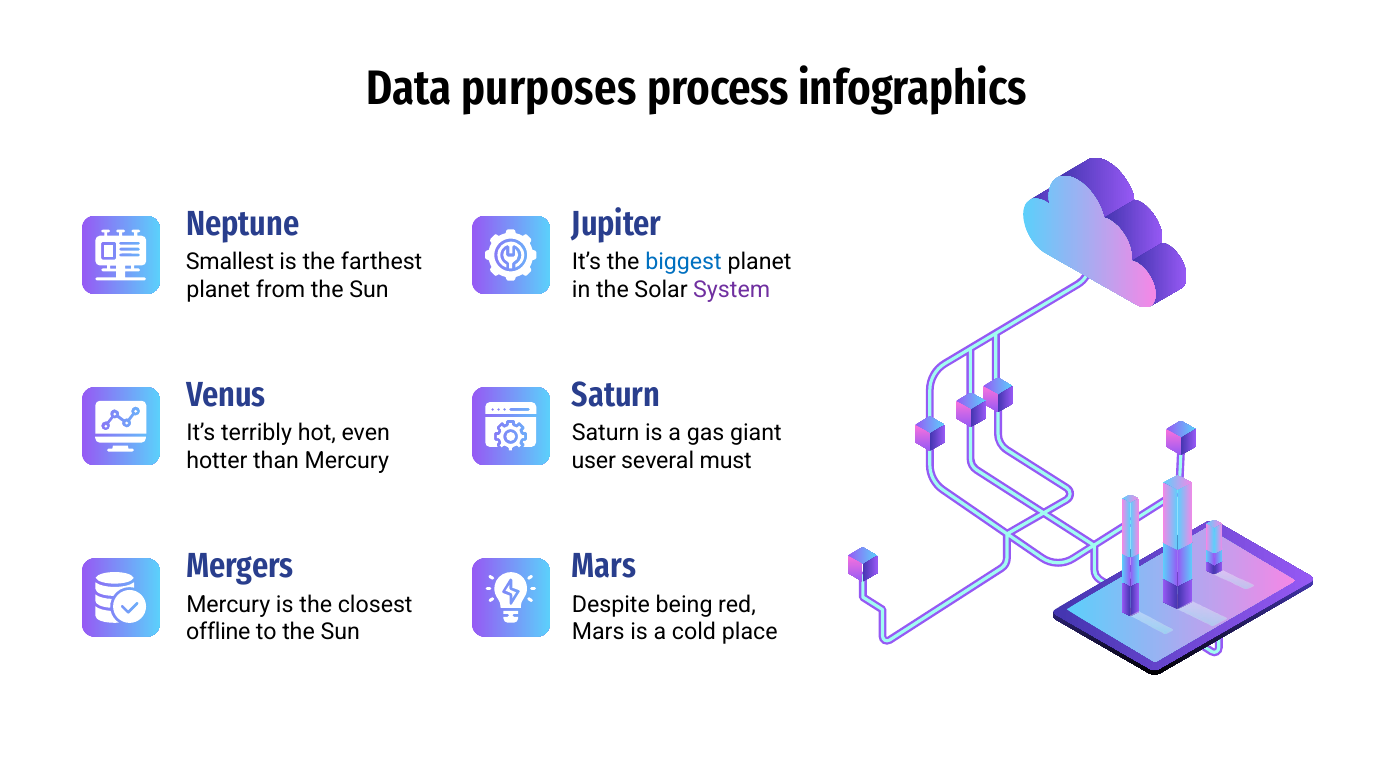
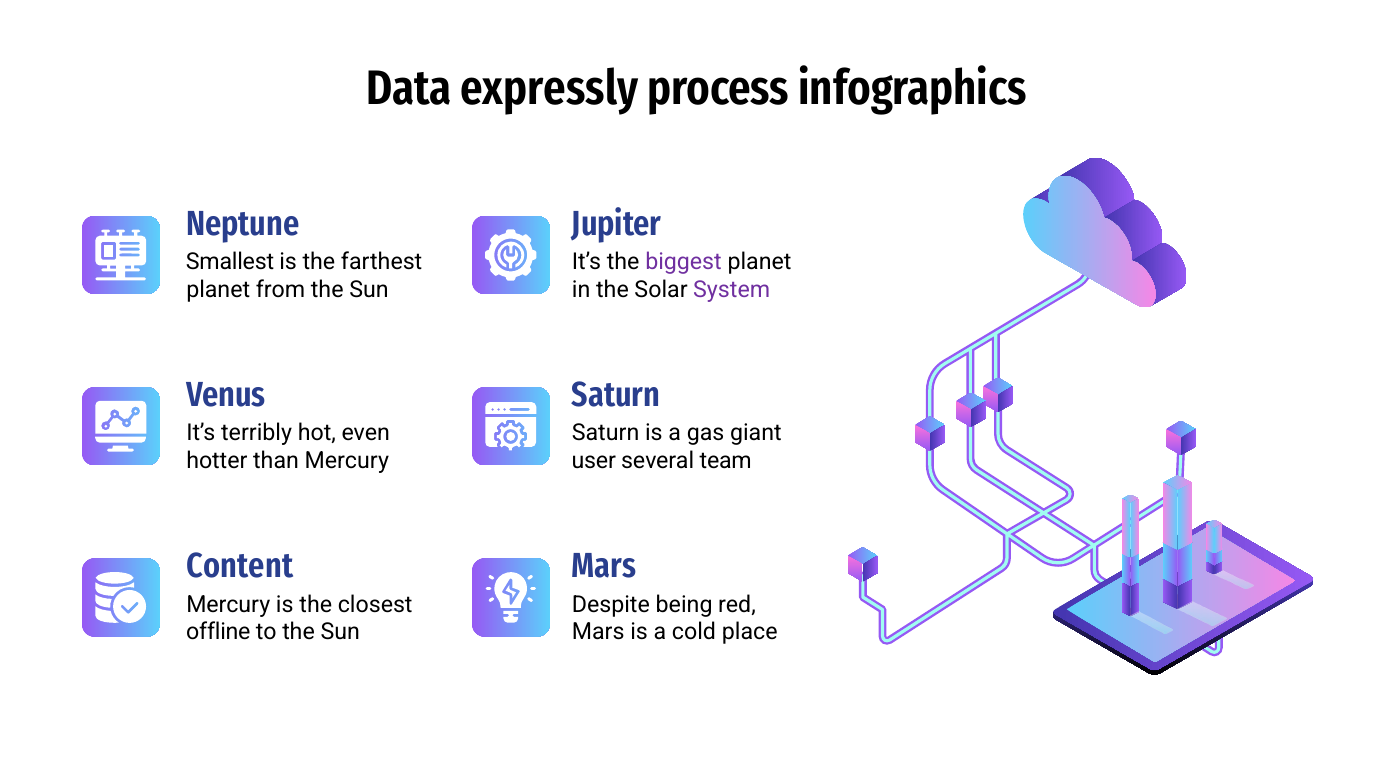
purposes: purposes -> expressly
biggest colour: blue -> purple
must: must -> team
Mergers: Mergers -> Content
